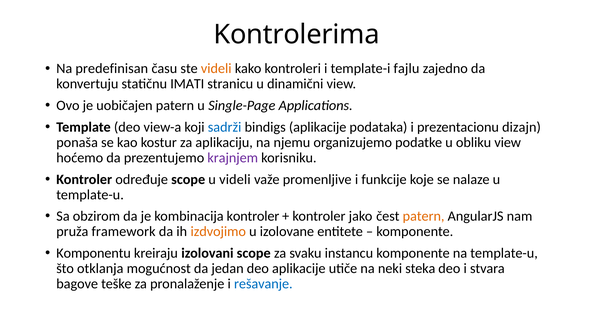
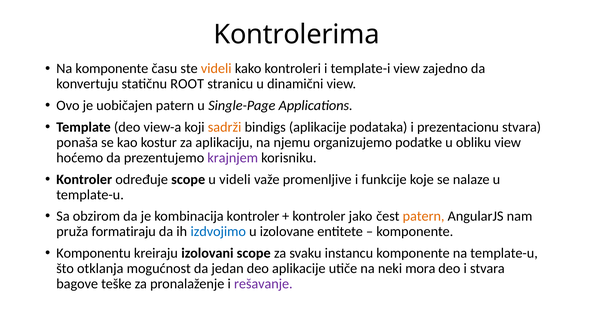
Na predefinisan: predefinisan -> komponente
template-i fajlu: fajlu -> view
IMATI: IMATI -> ROOT
sadrži colour: blue -> orange
prezentacionu dizajn: dizajn -> stvara
framework: framework -> formatiraju
izdvojimo colour: orange -> blue
steka: steka -> mora
rešavanje colour: blue -> purple
